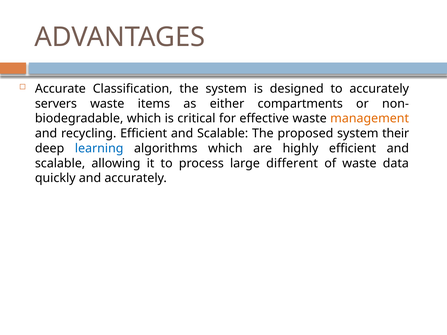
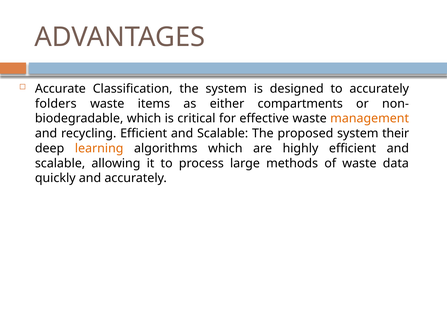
servers: servers -> folders
learning colour: blue -> orange
different: different -> methods
